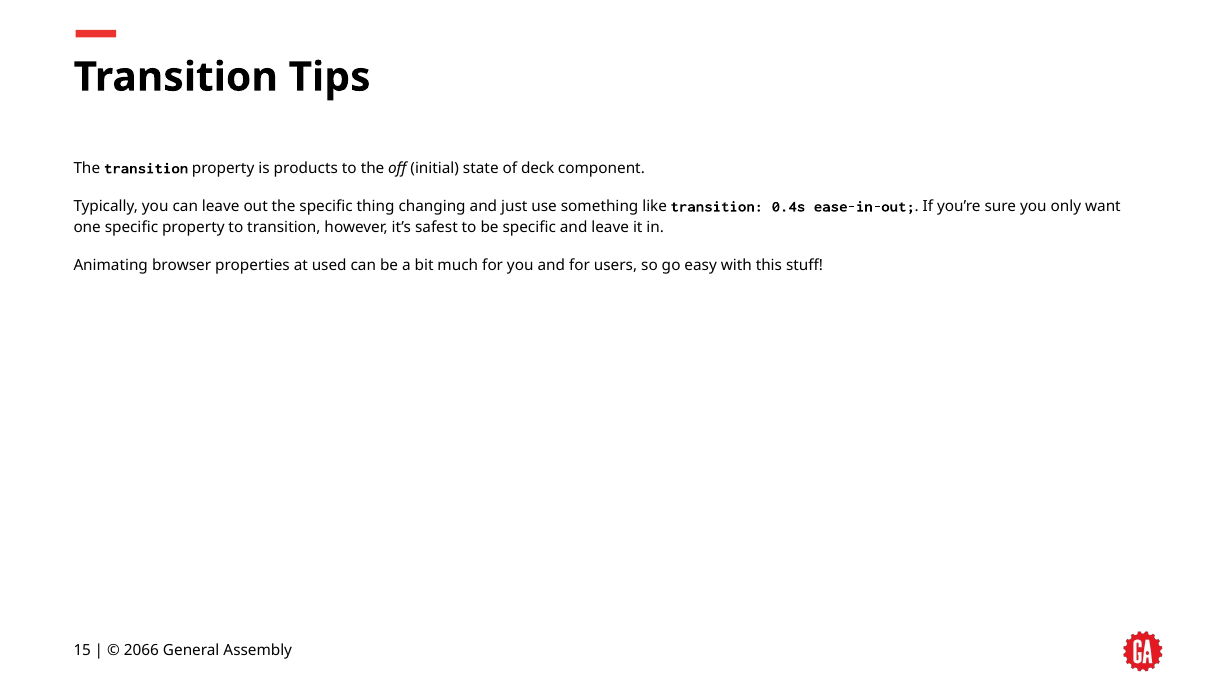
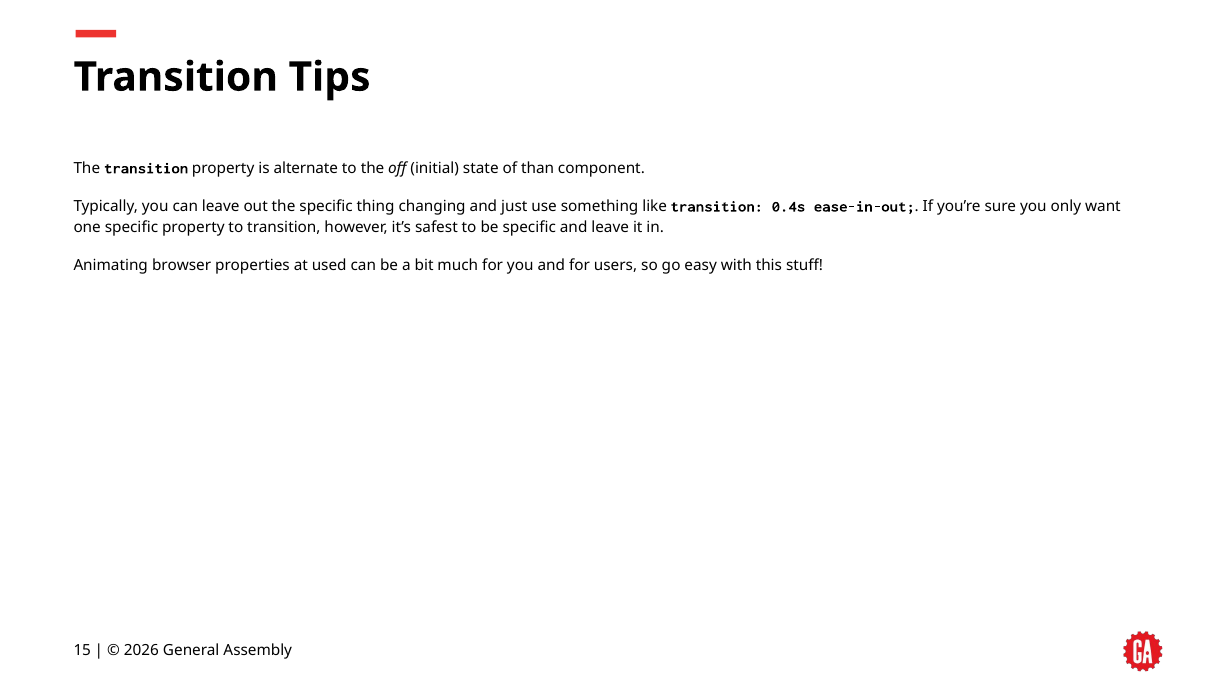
products: products -> alternate
deck: deck -> than
2066: 2066 -> 2026
